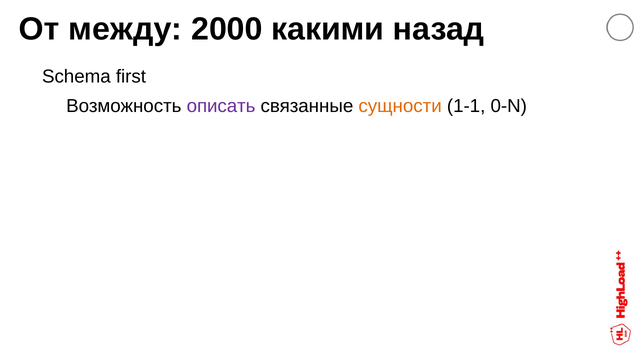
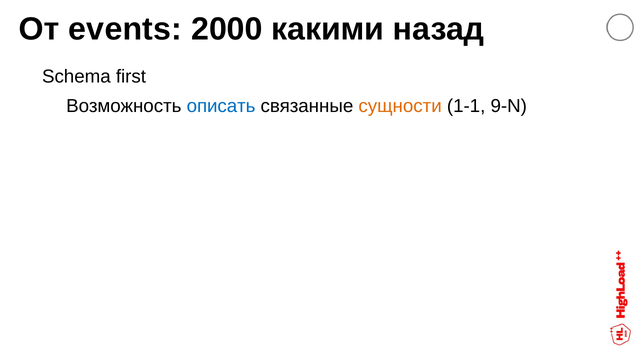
между: между -> events
описать colour: purple -> blue
0-N: 0-N -> 9-N
